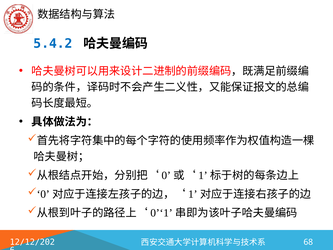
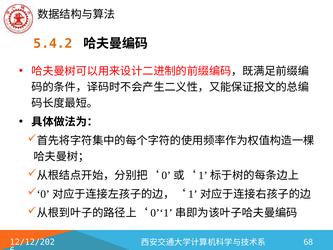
5.4.2 colour: blue -> orange
